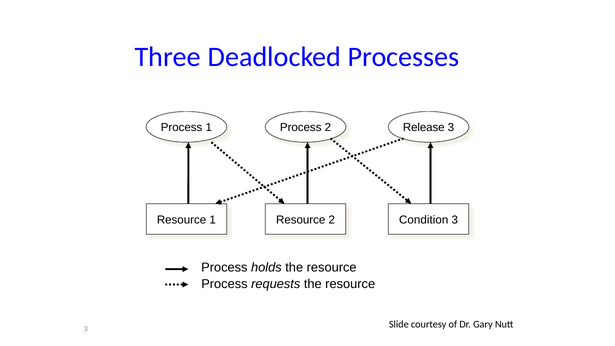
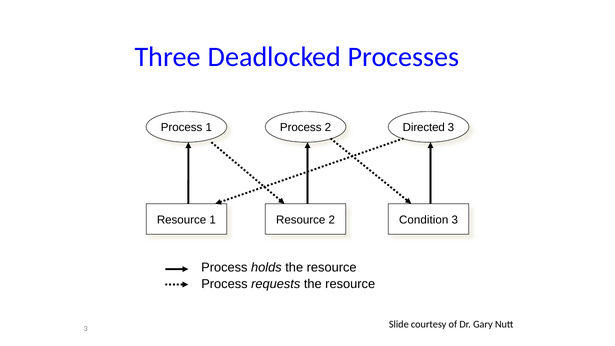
Release: Release -> Directed
